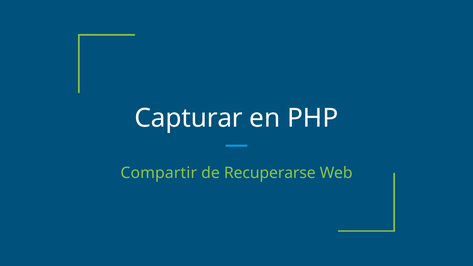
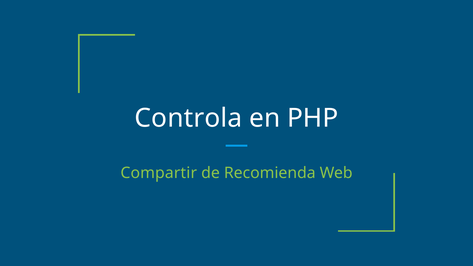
Capturar: Capturar -> Controla
Recuperarse: Recuperarse -> Recomienda
